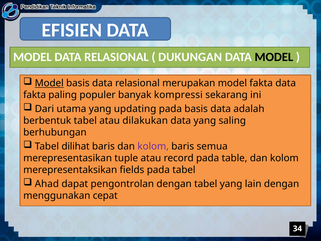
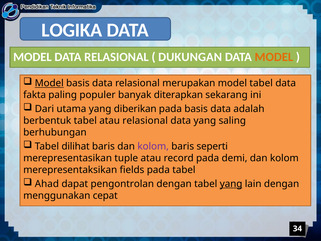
EFISIEN: EFISIEN -> LOGIKA
MODEL at (274, 57) colour: black -> orange
model fakta: fakta -> tabel
kompressi: kompressi -> diterapkan
updating: updating -> diberikan
atau dilakukan: dilakukan -> relasional
semua: semua -> seperti
table: table -> demi
yang at (231, 184) underline: none -> present
